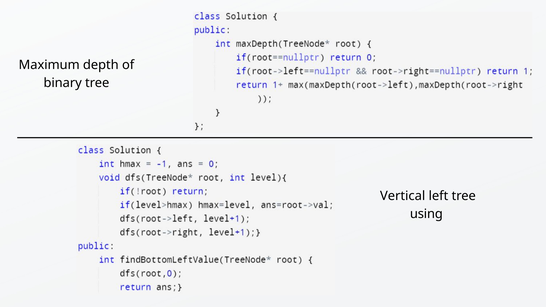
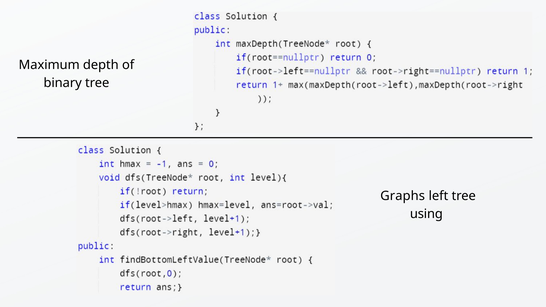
Vertical: Vertical -> Graphs
